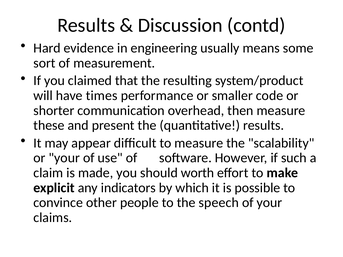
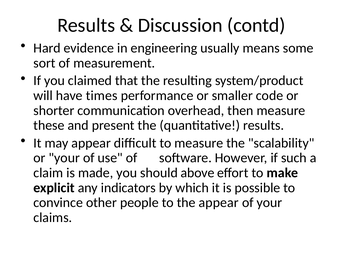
worth: worth -> above
the speech: speech -> appear
